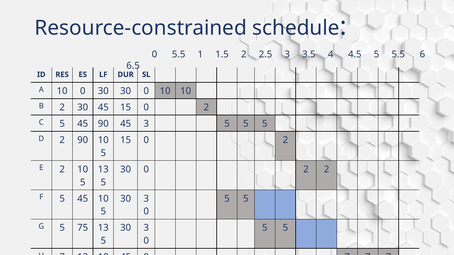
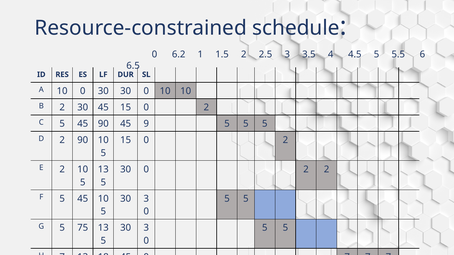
0 5.5: 5.5 -> 6.2
45 3: 3 -> 9
